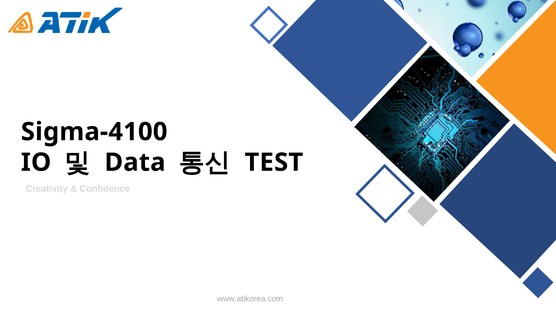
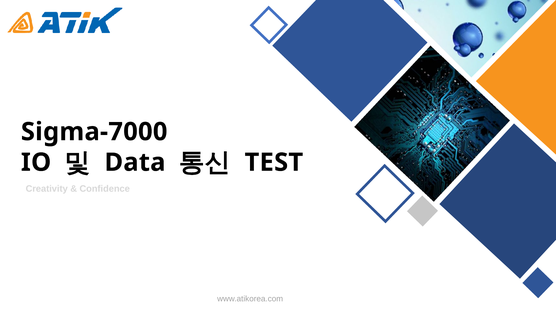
Sigma-4100: Sigma-4100 -> Sigma-7000
